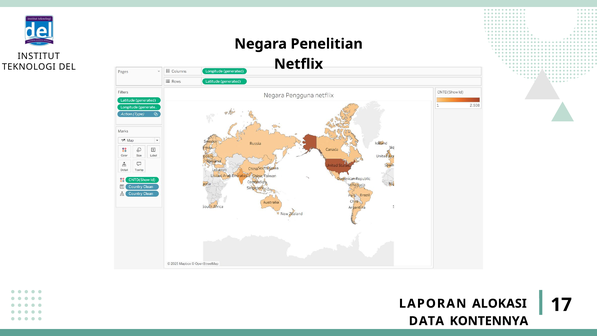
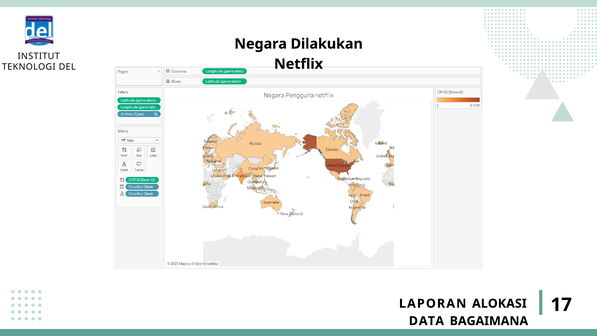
Penelitian: Penelitian -> Dilakukan
KONTENNYA: KONTENNYA -> BAGAIMANA
